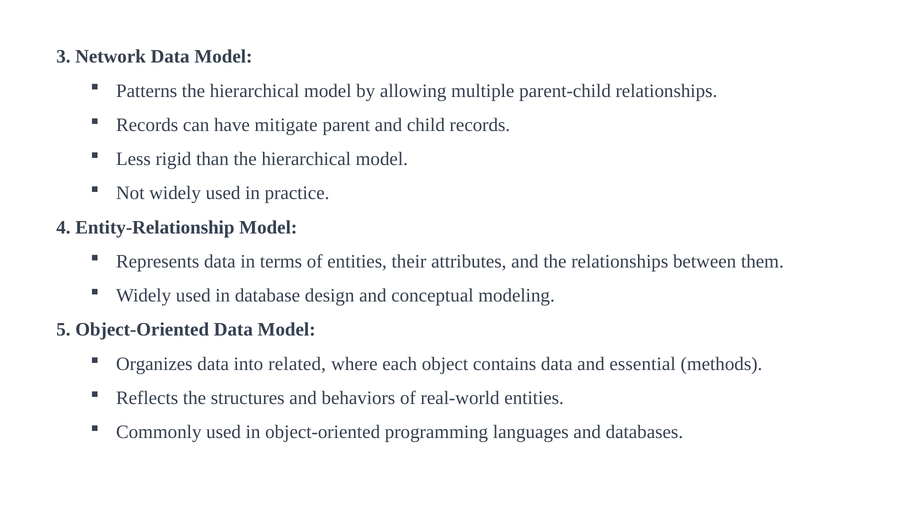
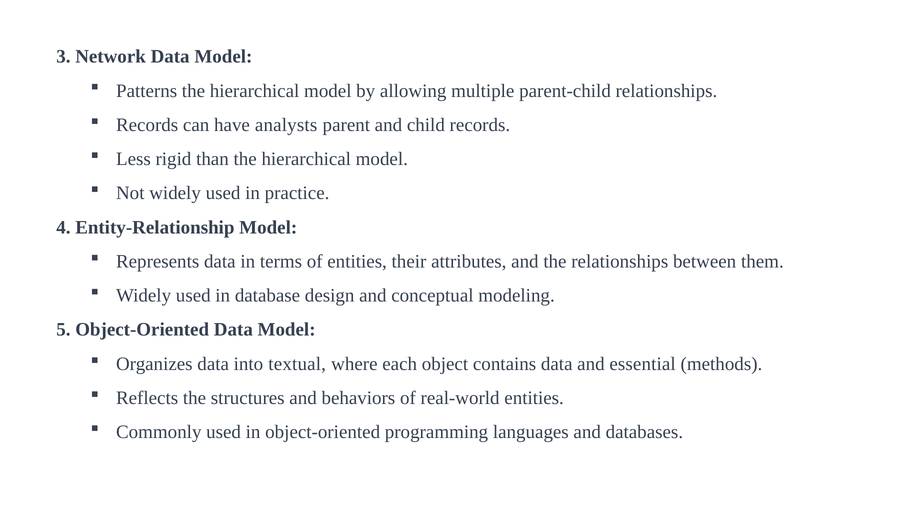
mitigate: mitigate -> analysts
related: related -> textual
